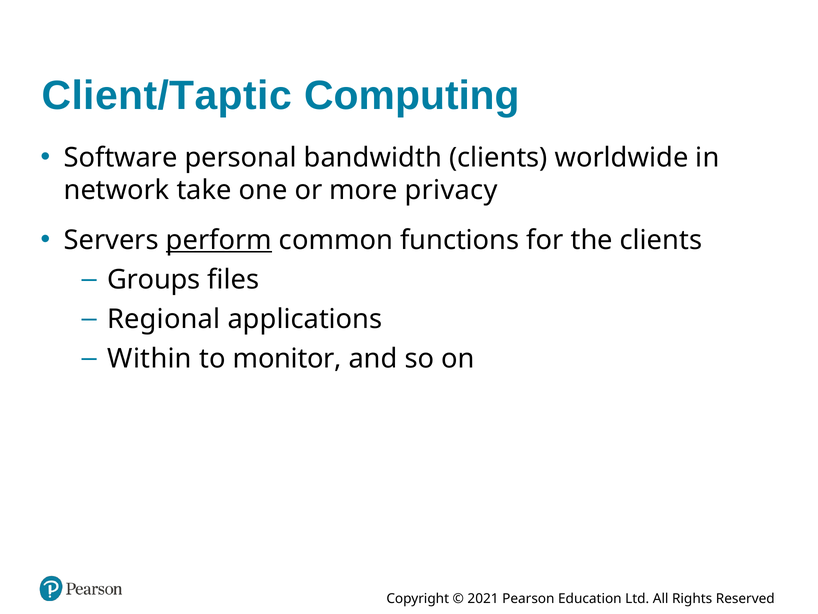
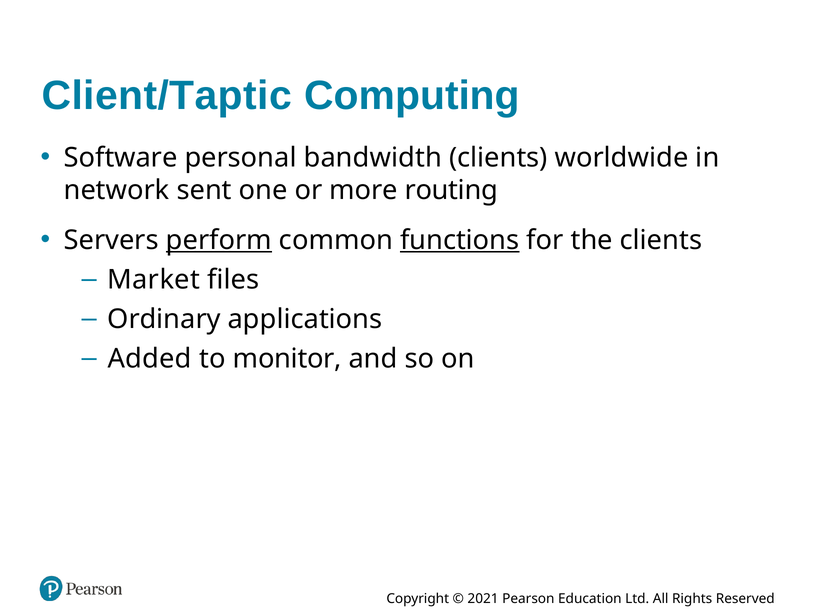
take: take -> sent
privacy: privacy -> routing
functions underline: none -> present
Groups: Groups -> Market
Regional: Regional -> Ordinary
Within: Within -> Added
